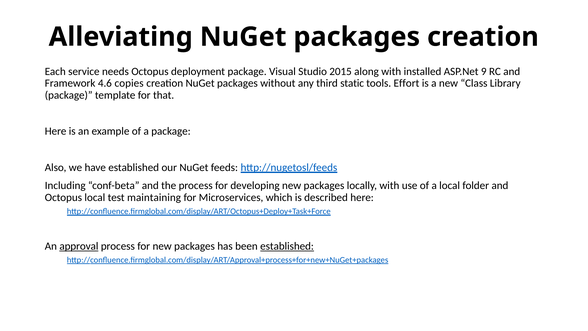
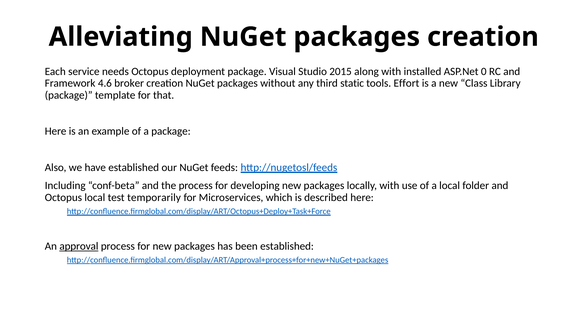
9: 9 -> 0
copies: copies -> broker
maintaining: maintaining -> temporarily
established at (287, 246) underline: present -> none
